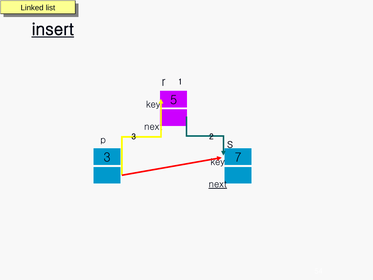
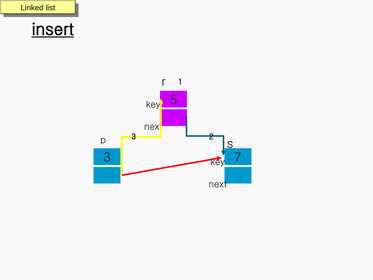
next at (218, 184) underline: present -> none
